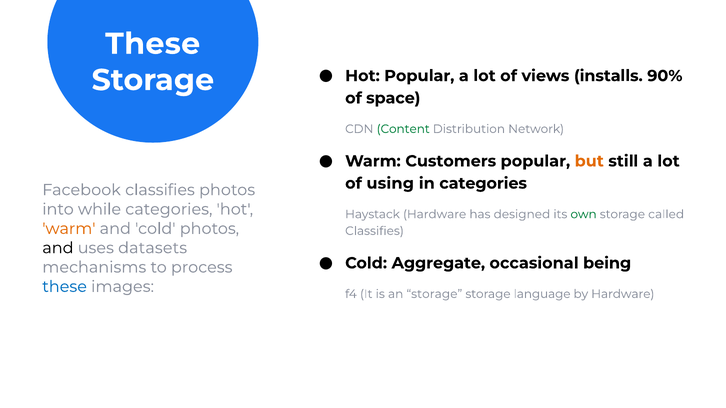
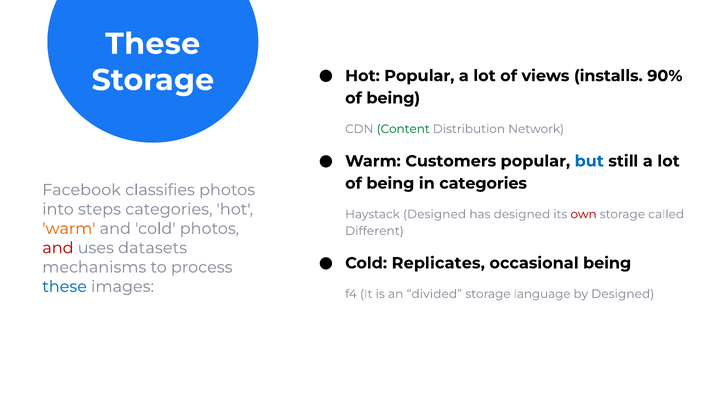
space at (393, 98): space -> being
but colour: orange -> blue
using at (390, 184): using -> being
while: while -> steps
Haystack Hardware: Hardware -> Designed
own colour: green -> red
Classifies at (374, 231): Classifies -> Different
and at (58, 248) colour: black -> red
Aggregate: Aggregate -> Replicates
an storage: storage -> divided
by Hardware: Hardware -> Designed
